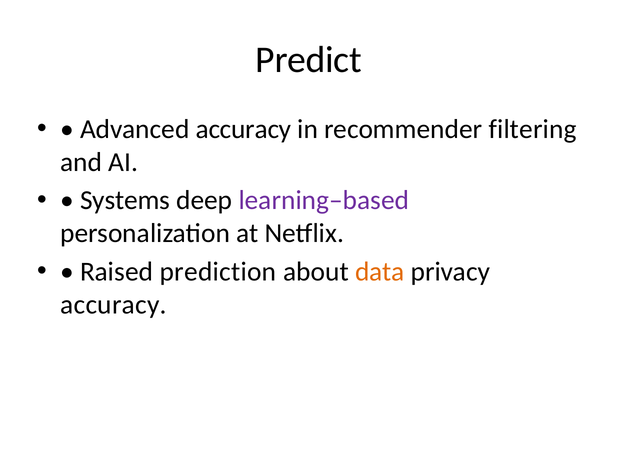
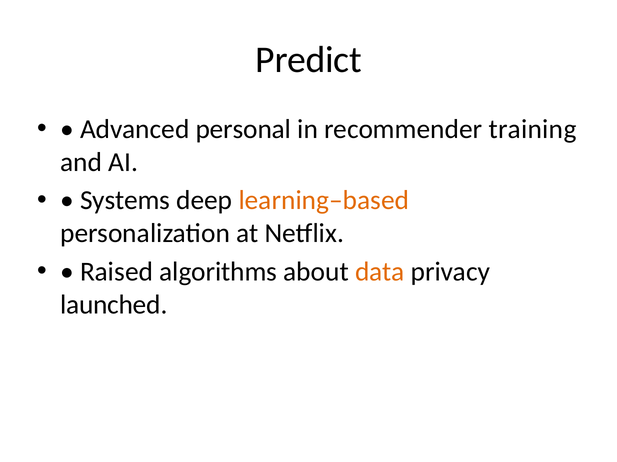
Advanced accuracy: accuracy -> personal
filtering: filtering -> training
learning–based colour: purple -> orange
prediction: prediction -> algorithms
accuracy at (114, 305): accuracy -> launched
